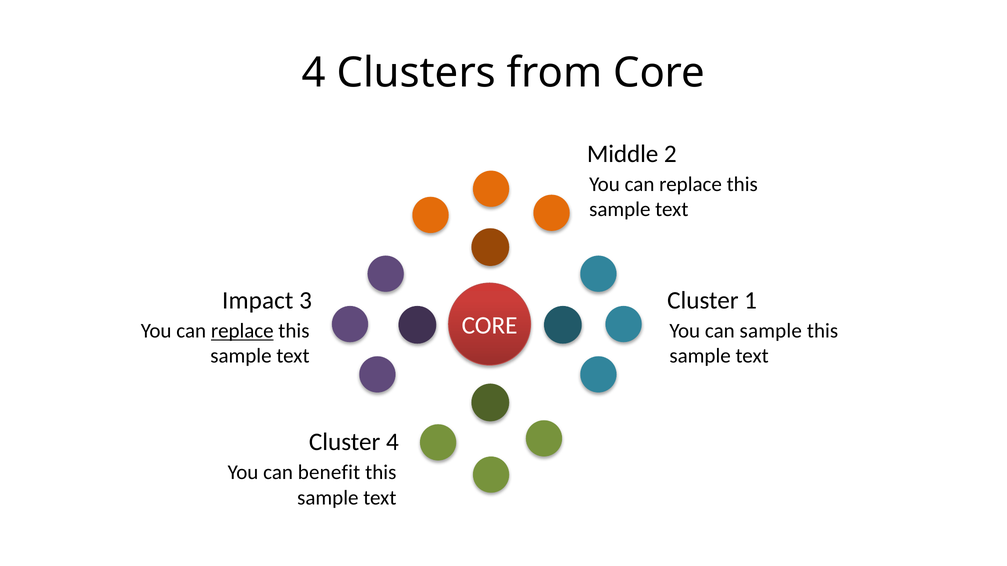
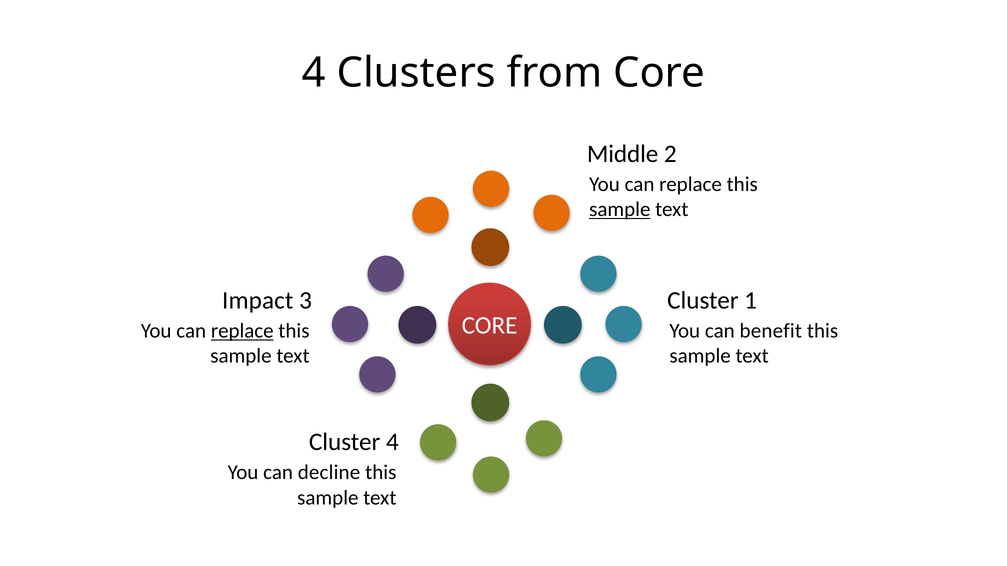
sample at (620, 210) underline: none -> present
can sample: sample -> benefit
benefit: benefit -> decline
